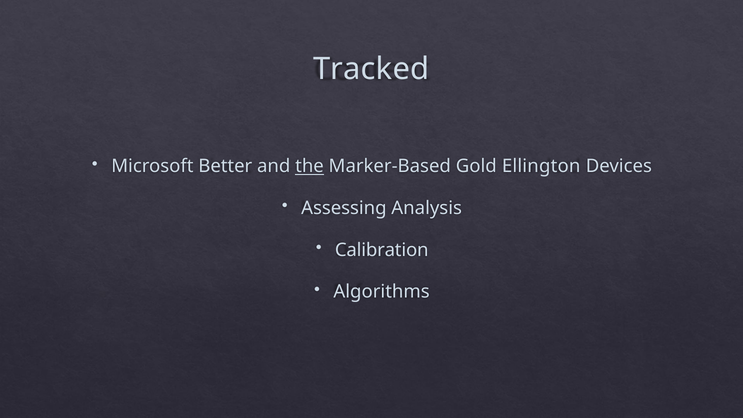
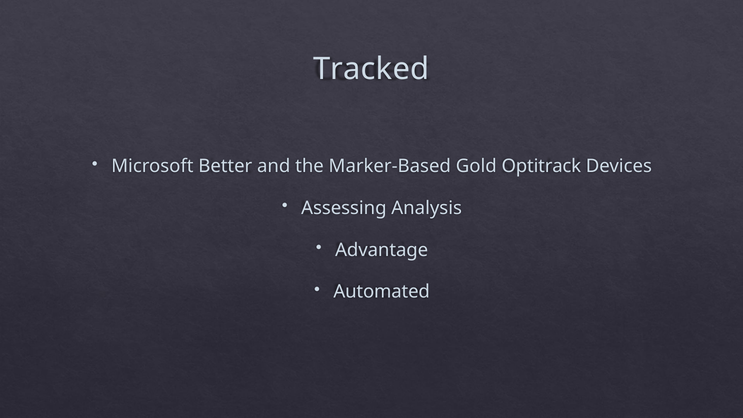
the underline: present -> none
Ellington: Ellington -> Optitrack
Calibration: Calibration -> Advantage
Algorithms: Algorithms -> Automated
